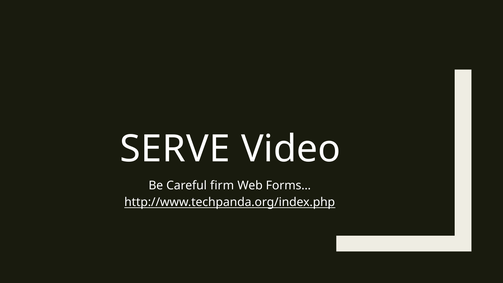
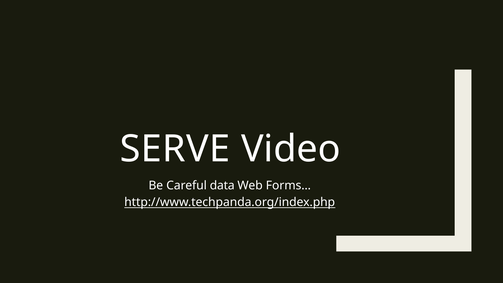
firm: firm -> data
